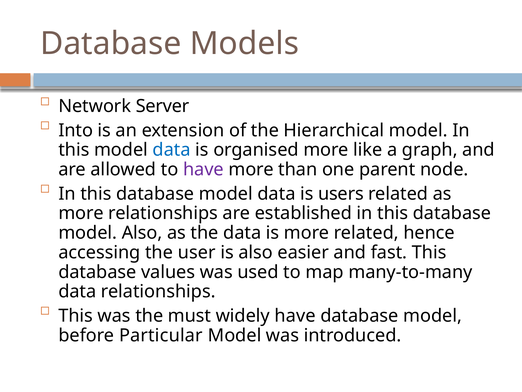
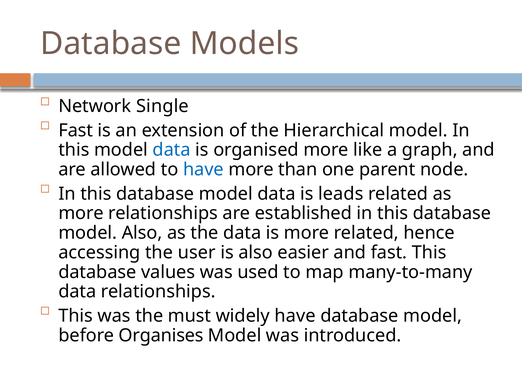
Server: Server -> Single
Into at (76, 130): Into -> Fast
have at (203, 169) colour: purple -> blue
users: users -> leads
Particular: Particular -> Organises
